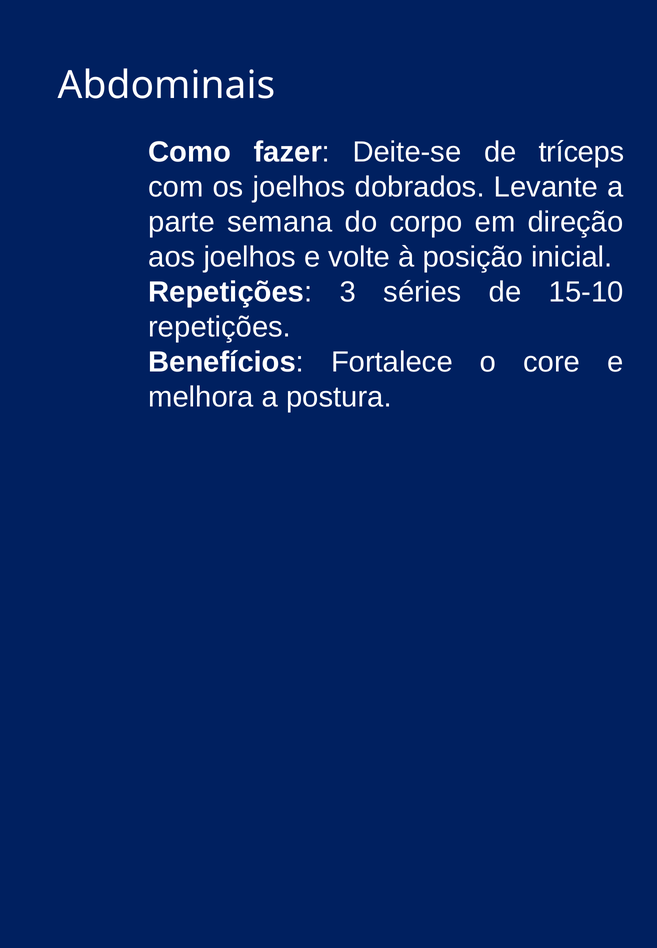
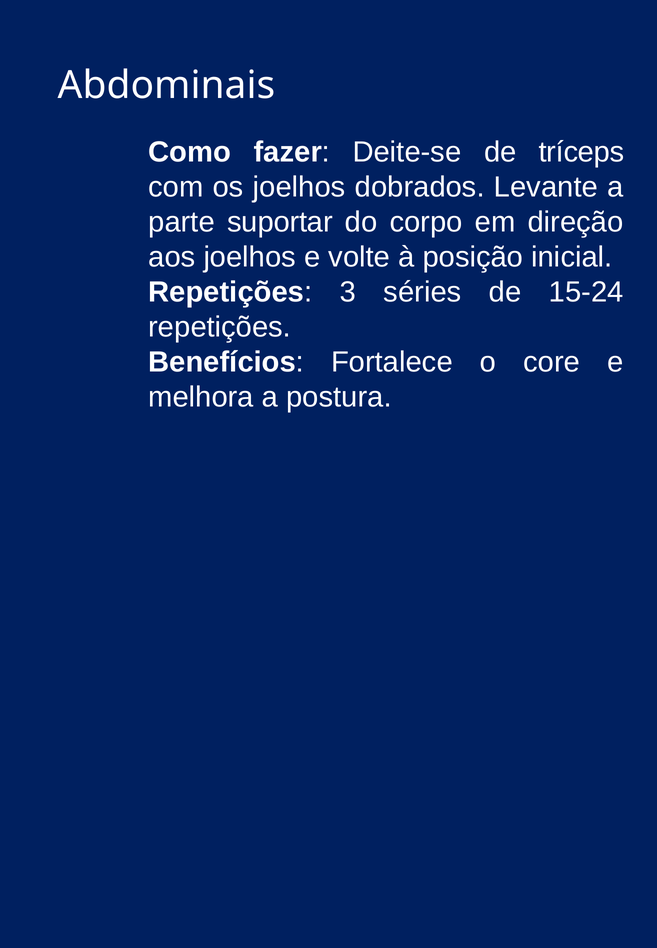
semana: semana -> suportar
15-10: 15-10 -> 15-24
